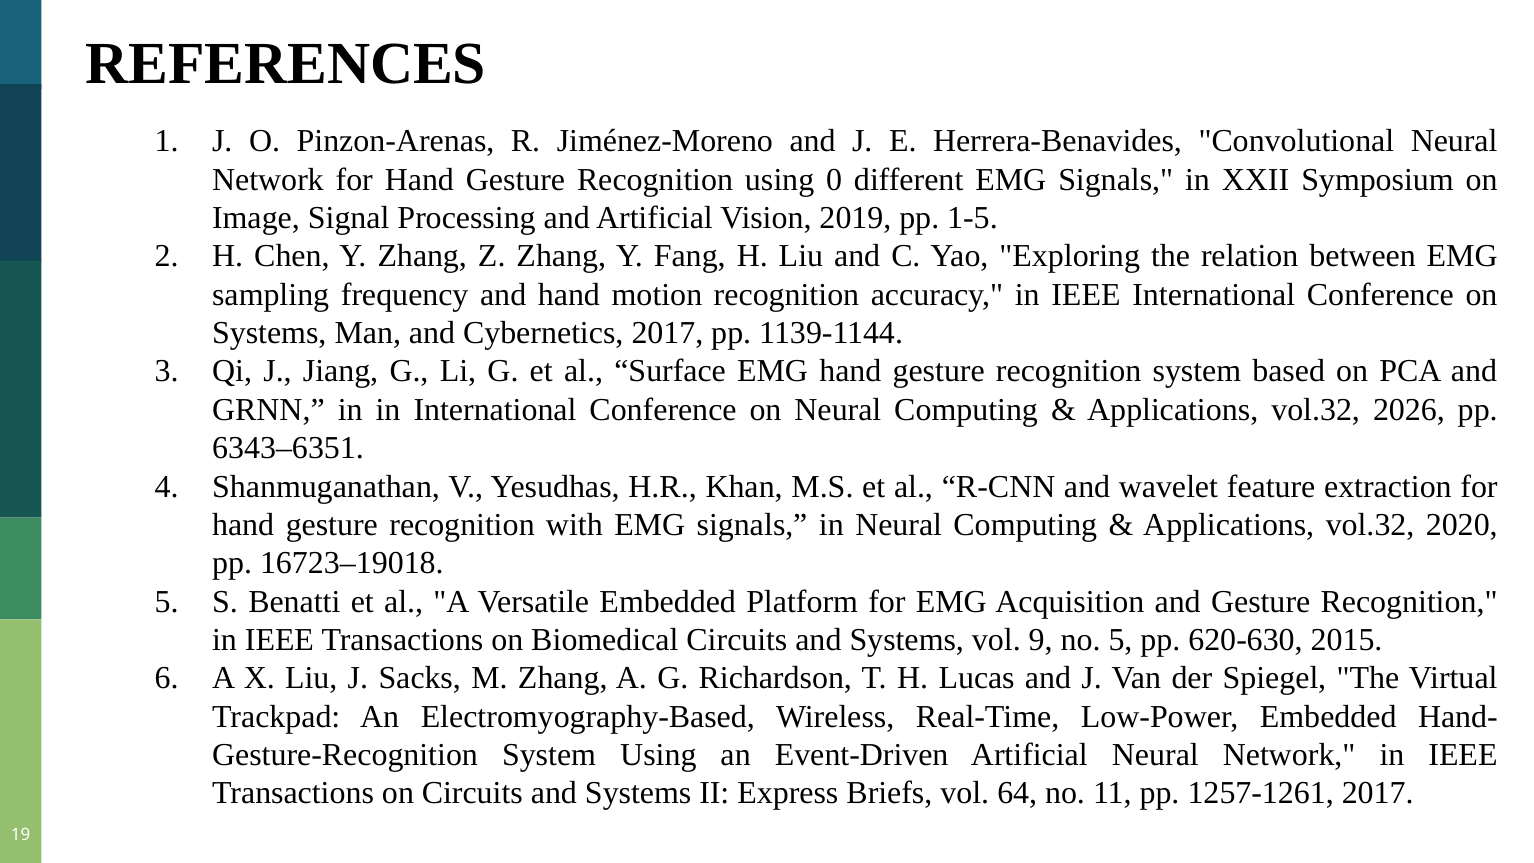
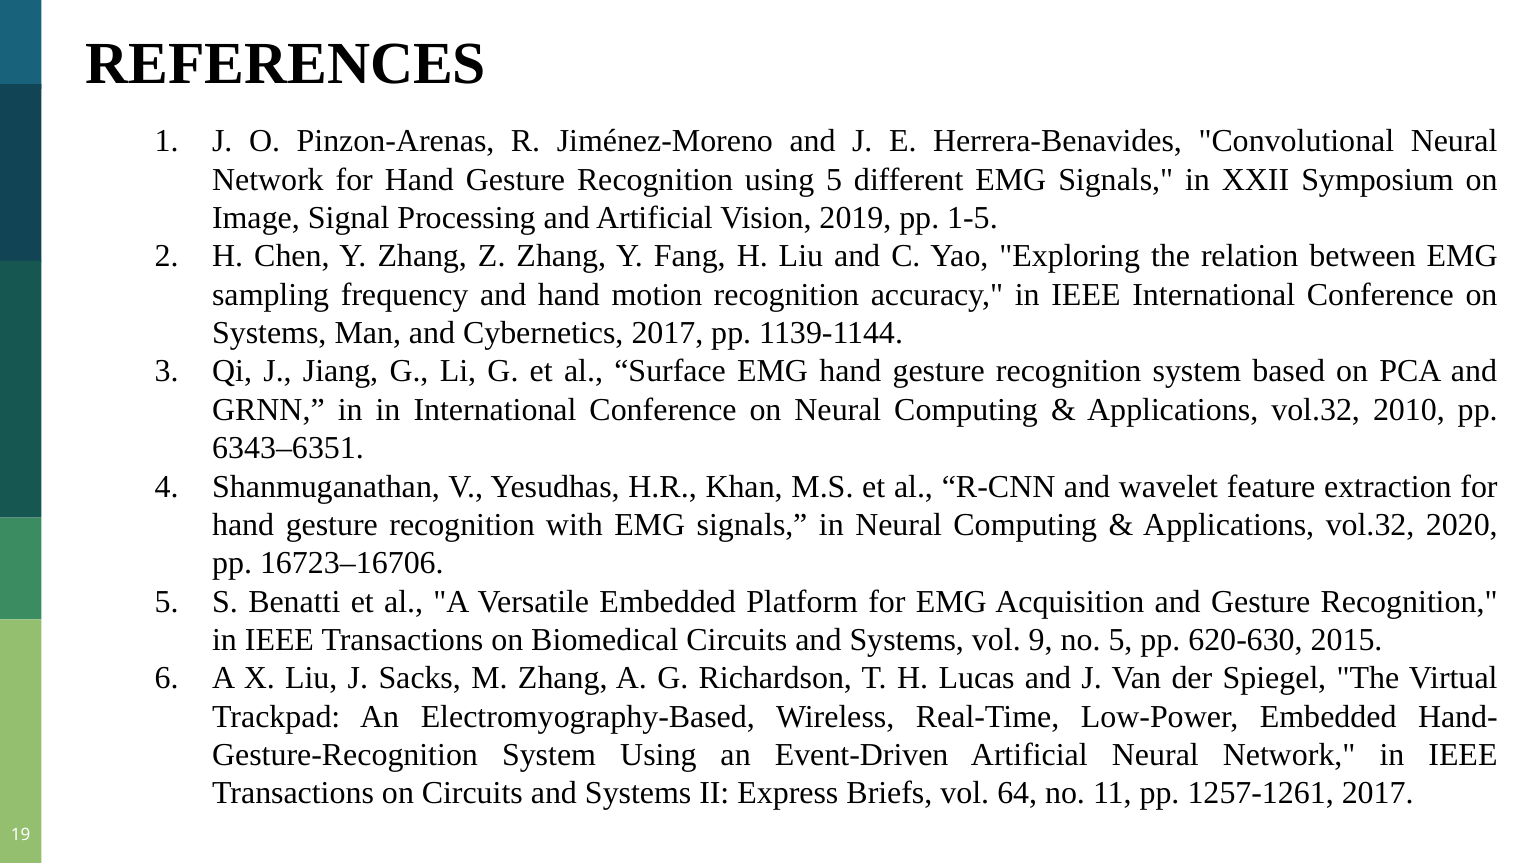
using 0: 0 -> 5
2026: 2026 -> 2010
16723–19018: 16723–19018 -> 16723–16706
